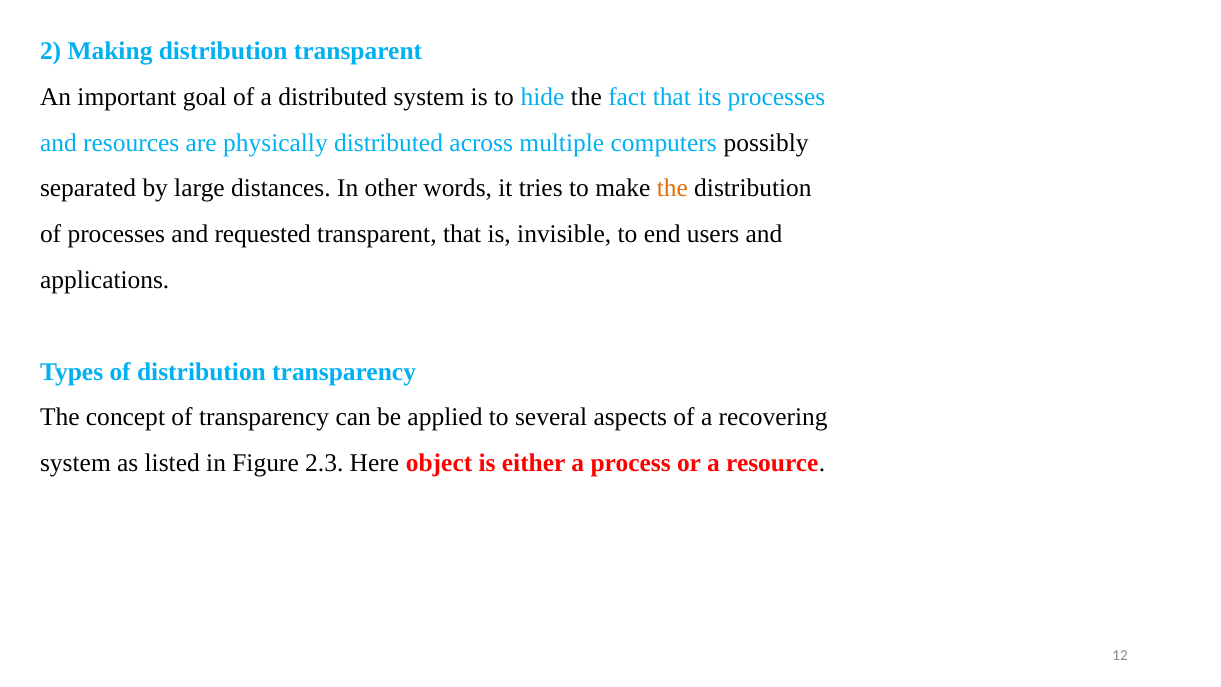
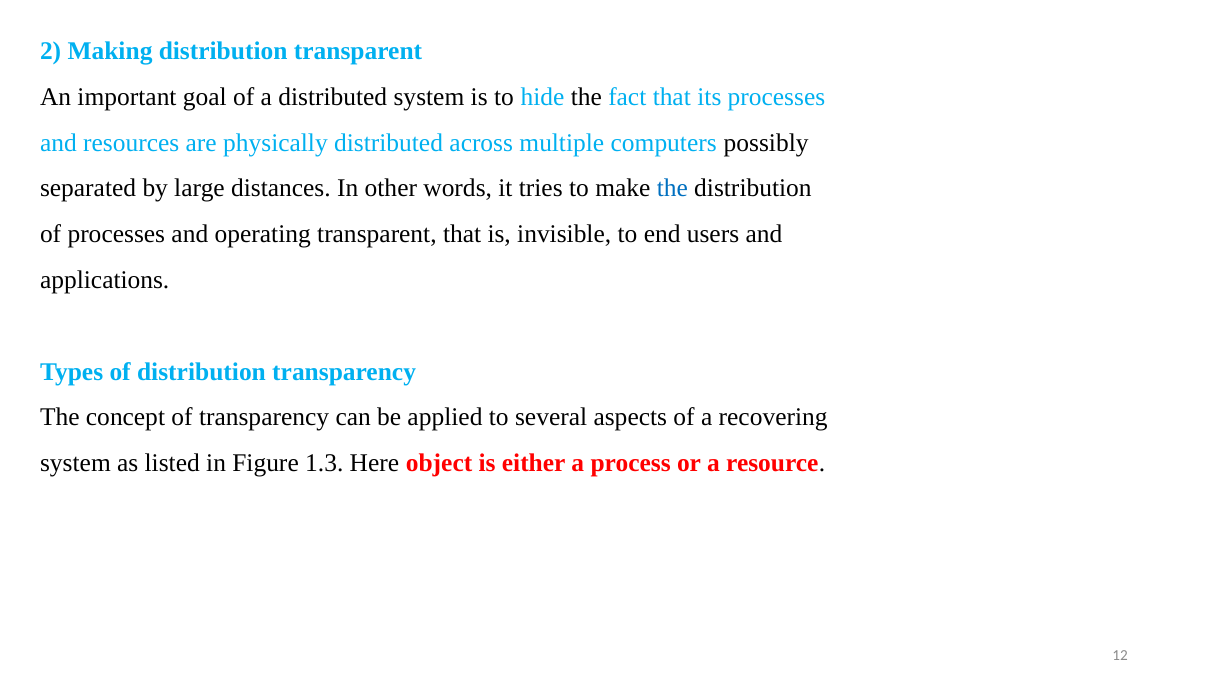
the at (672, 188) colour: orange -> blue
requested: requested -> operating
2.3: 2.3 -> 1.3
